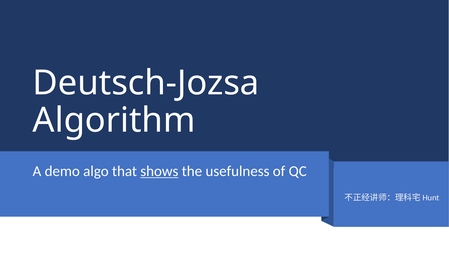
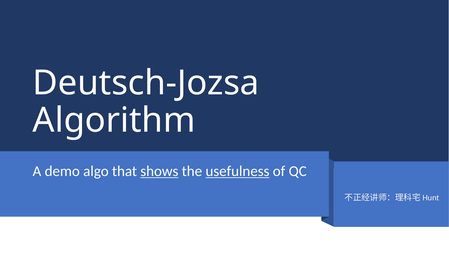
usefulness underline: none -> present
